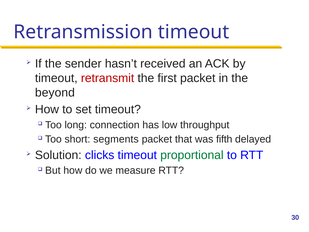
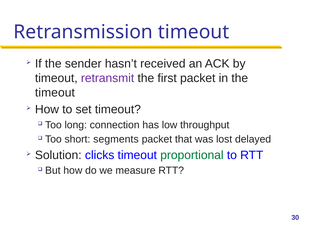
retransmit colour: red -> purple
beyond at (55, 93): beyond -> timeout
fifth: fifth -> lost
